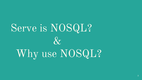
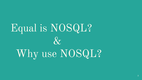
Serve: Serve -> Equal
